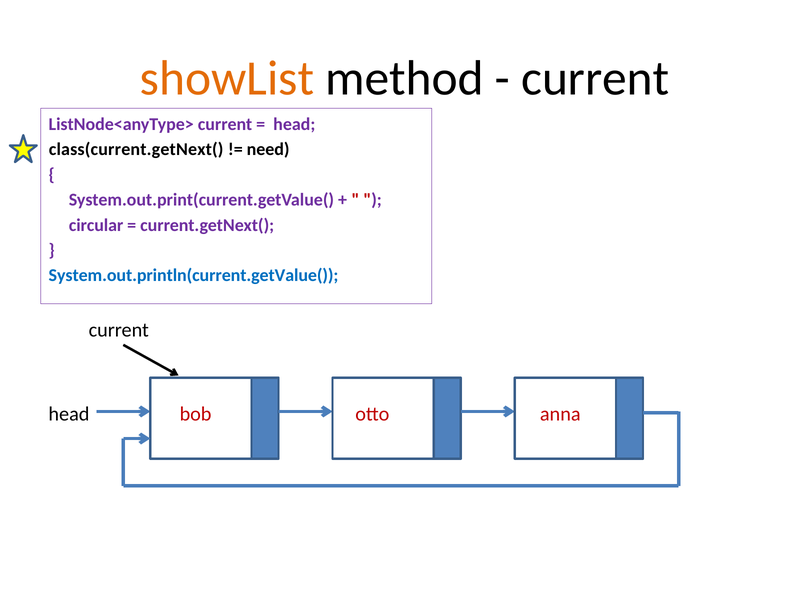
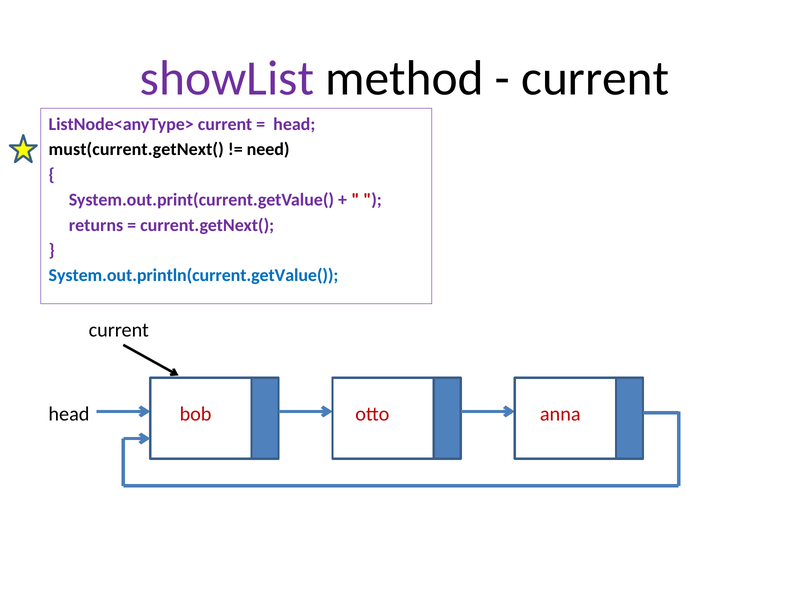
showList colour: orange -> purple
class(current.getNext(: class(current.getNext( -> must(current.getNext(
circular: circular -> returns
